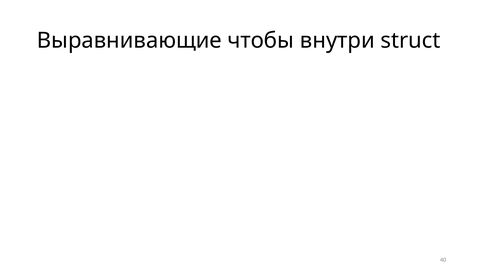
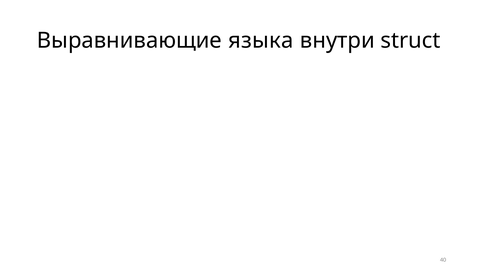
чтобы: чтобы -> языка
